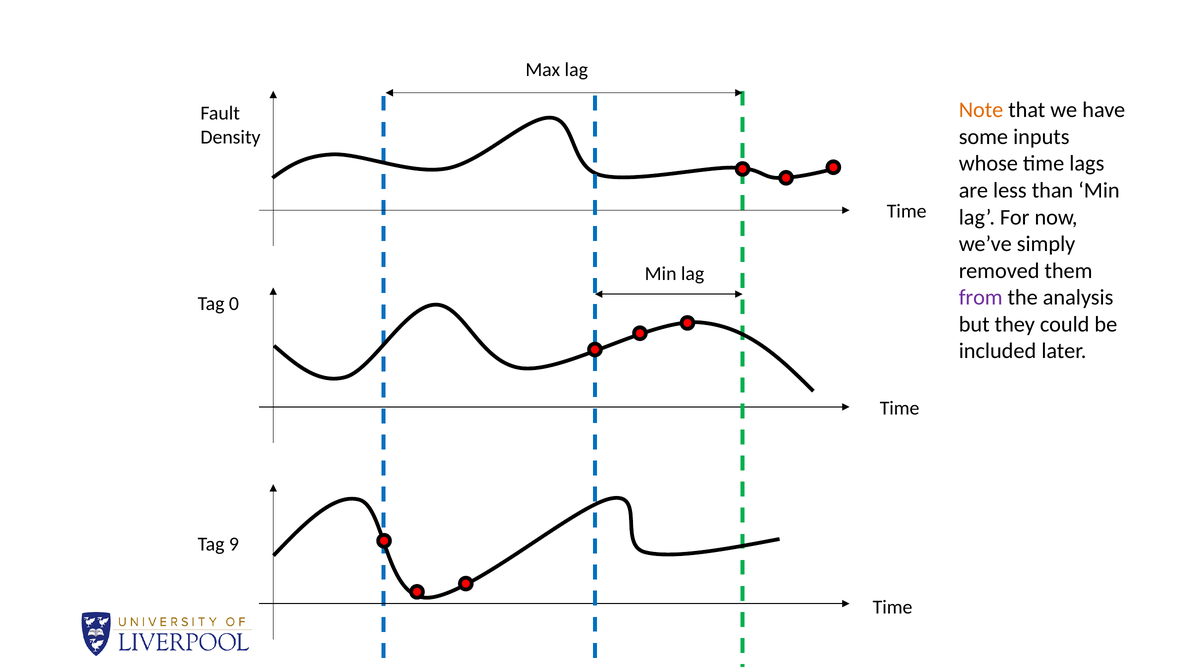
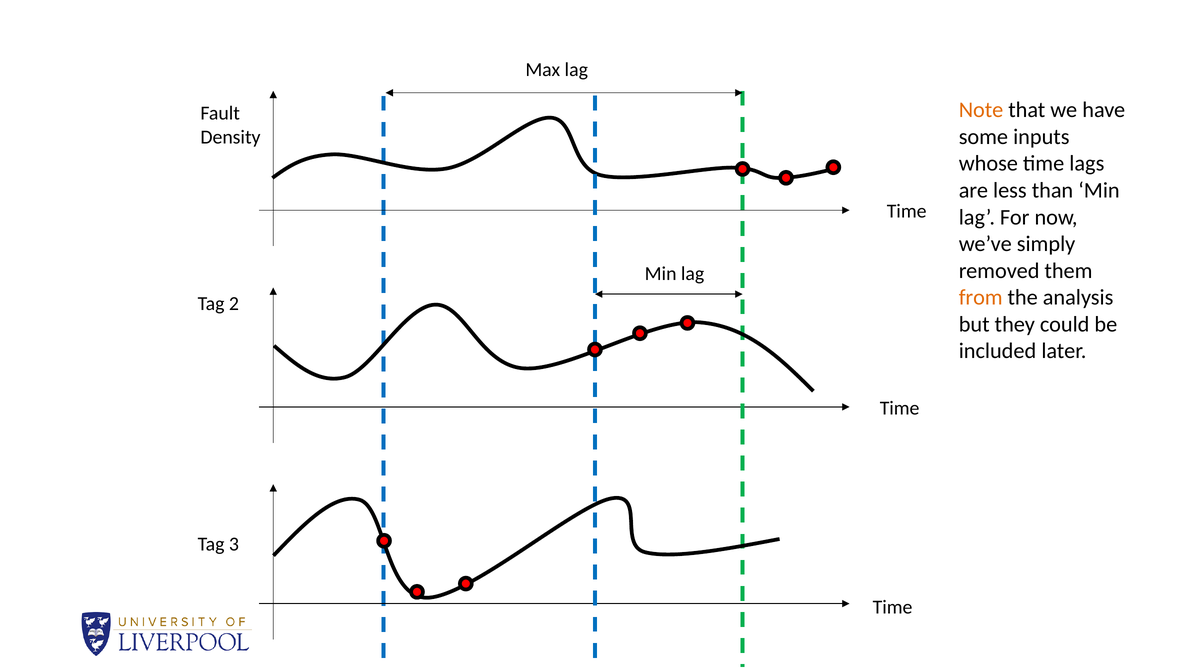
from colour: purple -> orange
0: 0 -> 2
9: 9 -> 3
